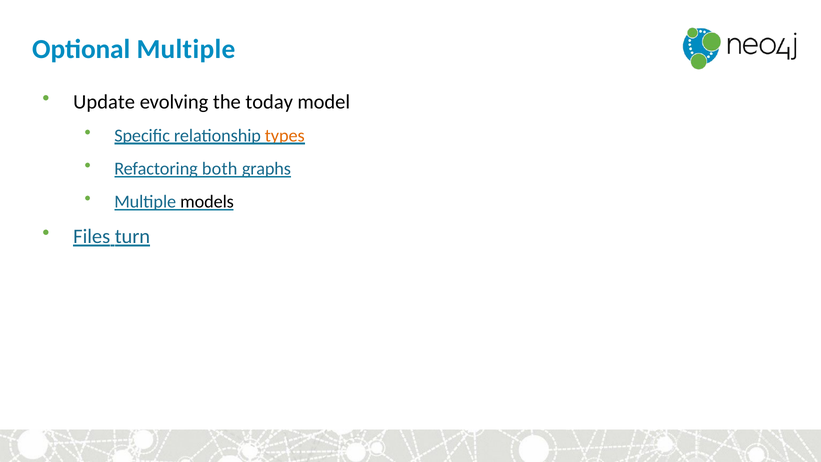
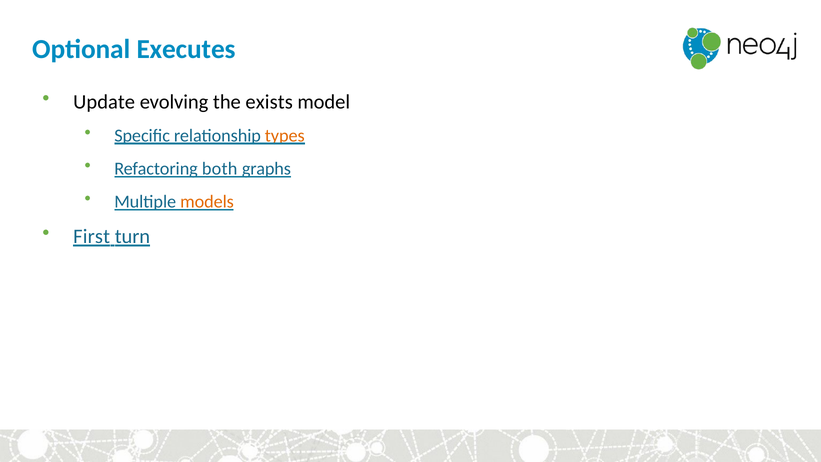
Optional Multiple: Multiple -> Executes
today: today -> exists
models colour: black -> orange
Files: Files -> First
